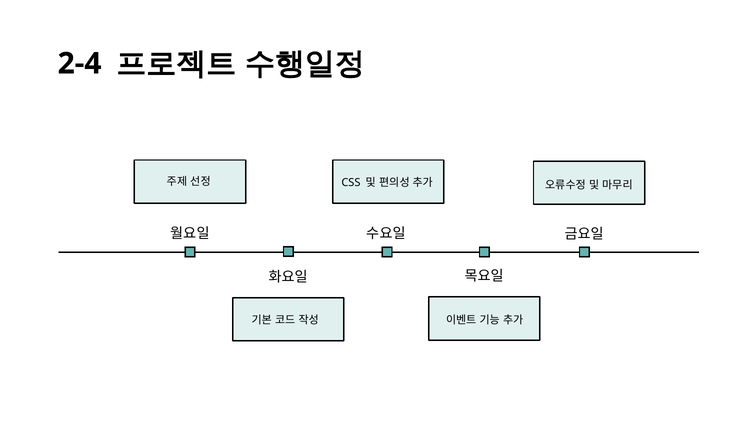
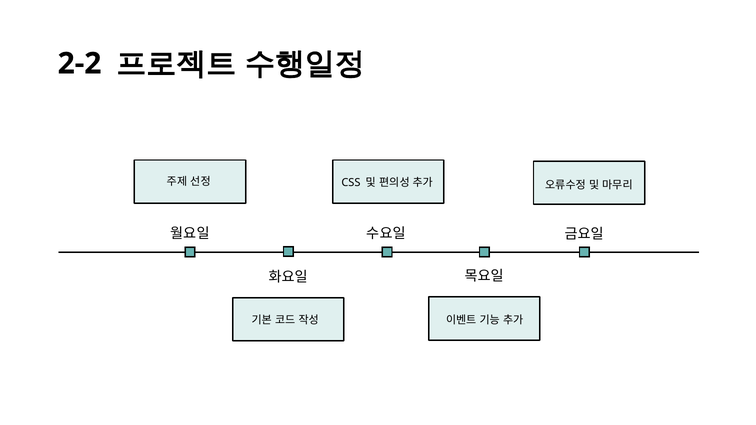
2-4: 2-4 -> 2-2
